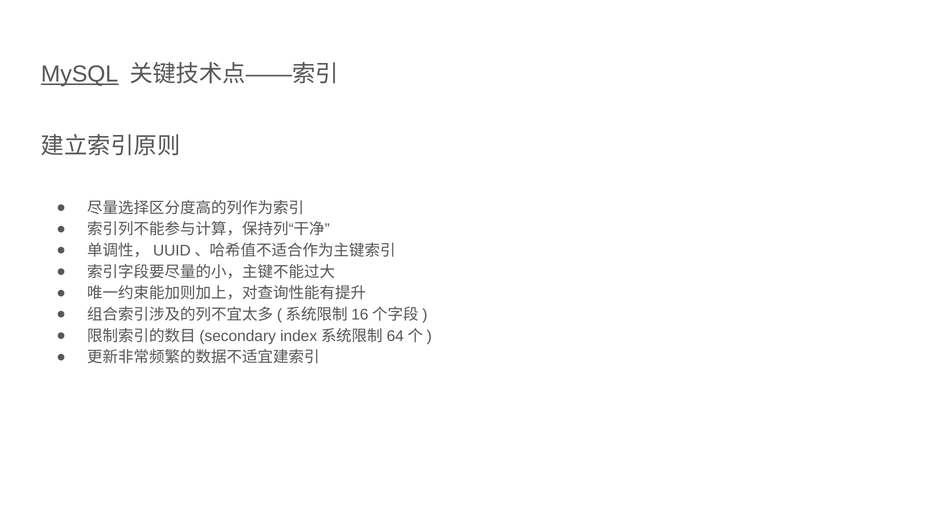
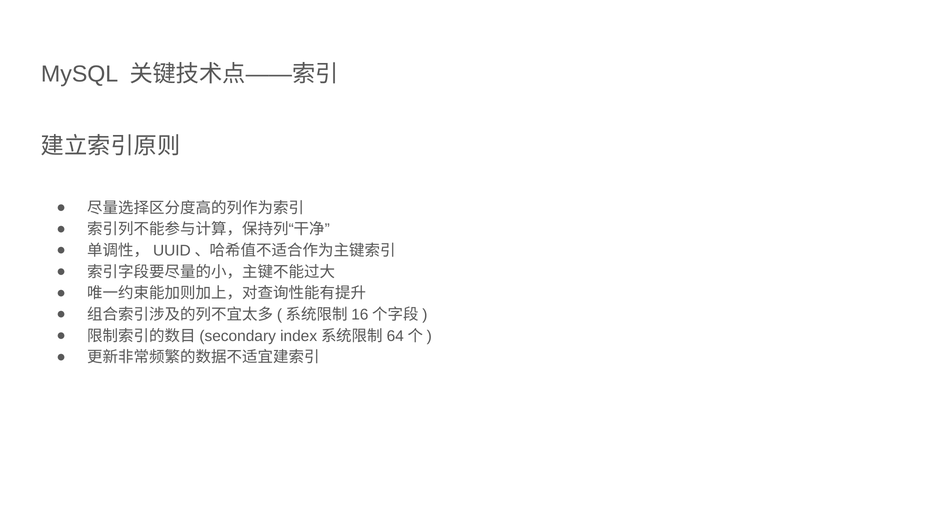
MySQL underline: present -> none
